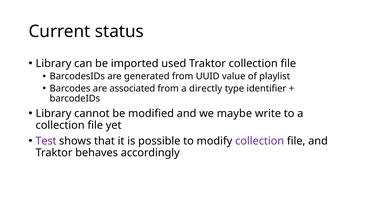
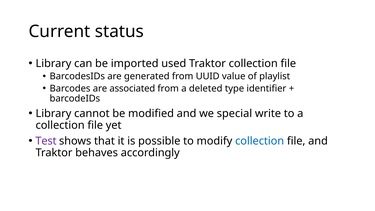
directly: directly -> deleted
maybe: maybe -> special
collection at (260, 141) colour: purple -> blue
